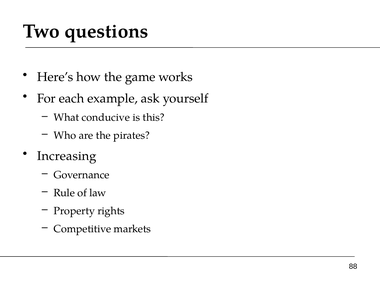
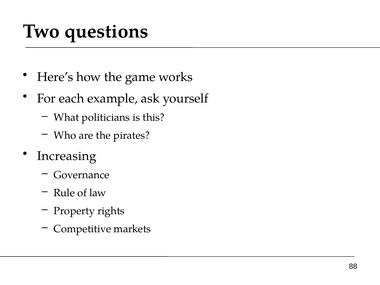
conducive: conducive -> politicians
